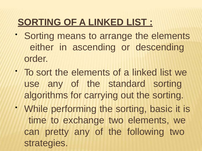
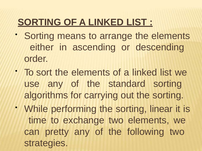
basic: basic -> linear
